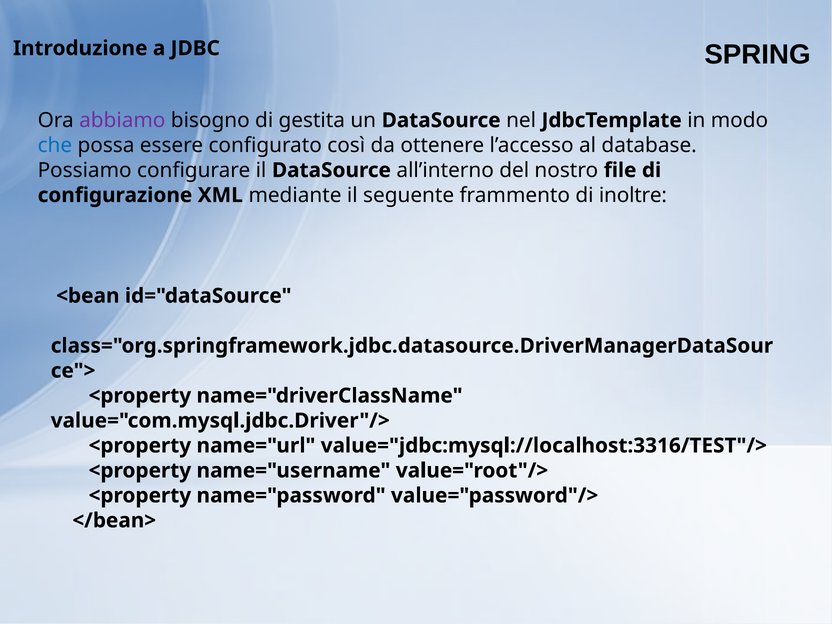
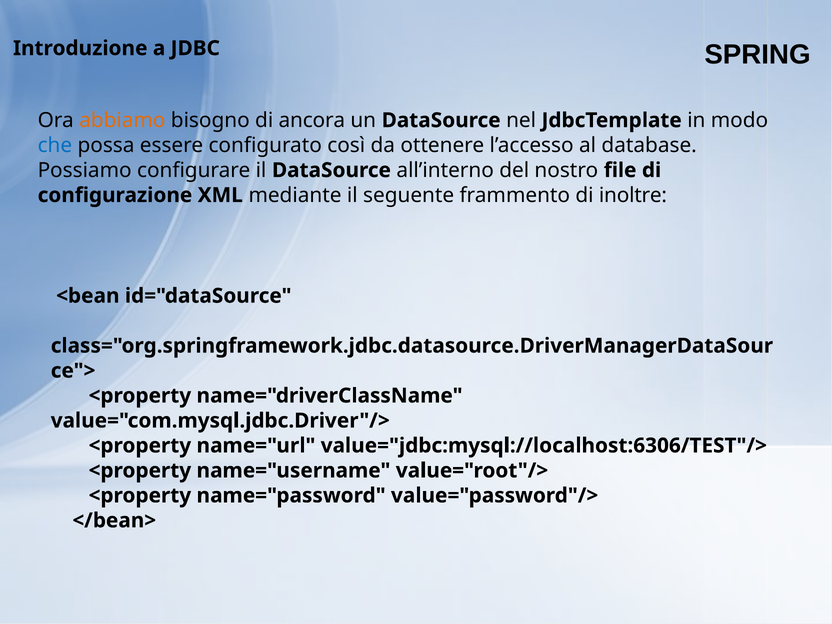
abbiamo colour: purple -> orange
gestita: gestita -> ancora
value="jdbc:mysql://localhost:3316/TEST"/>: value="jdbc:mysql://localhost:3316/TEST"/> -> value="jdbc:mysql://localhost:6306/TEST"/>
